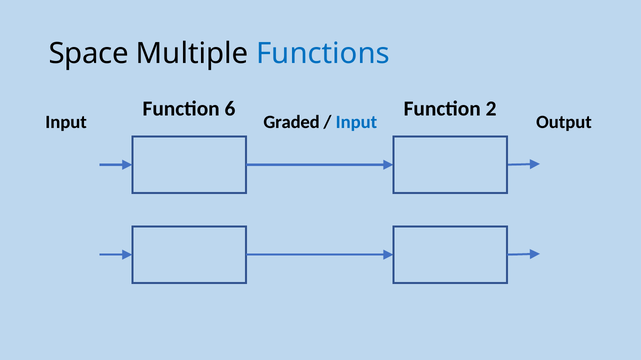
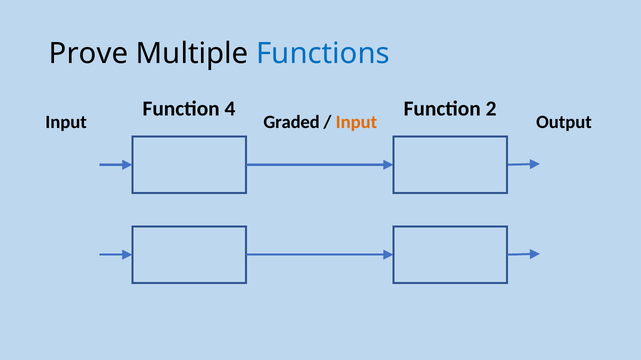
Space: Space -> Prove
6: 6 -> 4
Input at (356, 122) colour: blue -> orange
